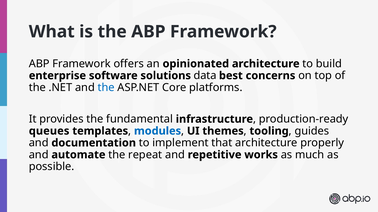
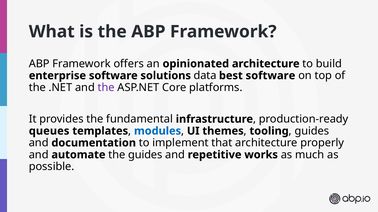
best concerns: concerns -> software
the at (106, 88) colour: blue -> purple
the repeat: repeat -> guides
